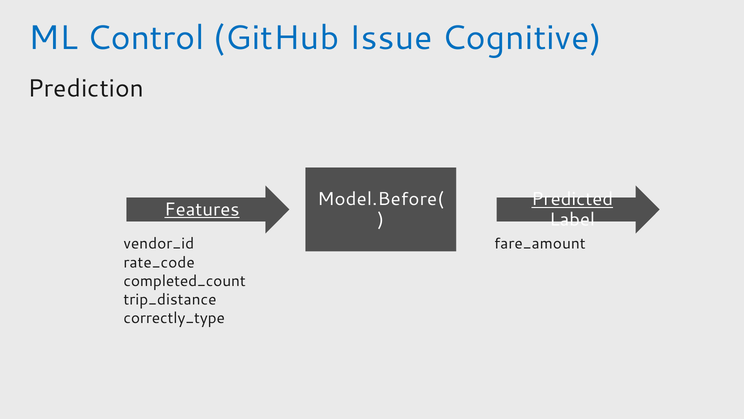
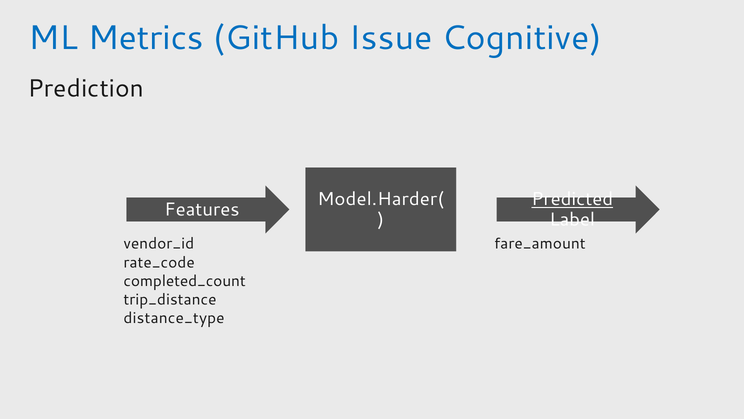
Control: Control -> Metrics
Model.Before(: Model.Before( -> Model.Harder(
Features underline: present -> none
correctly_type: correctly_type -> distance_type
